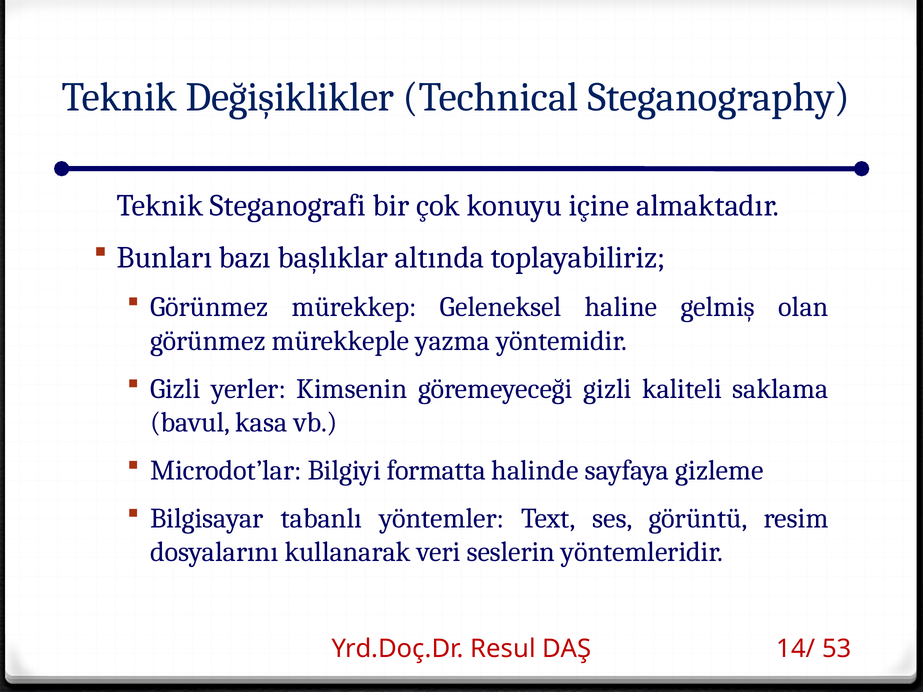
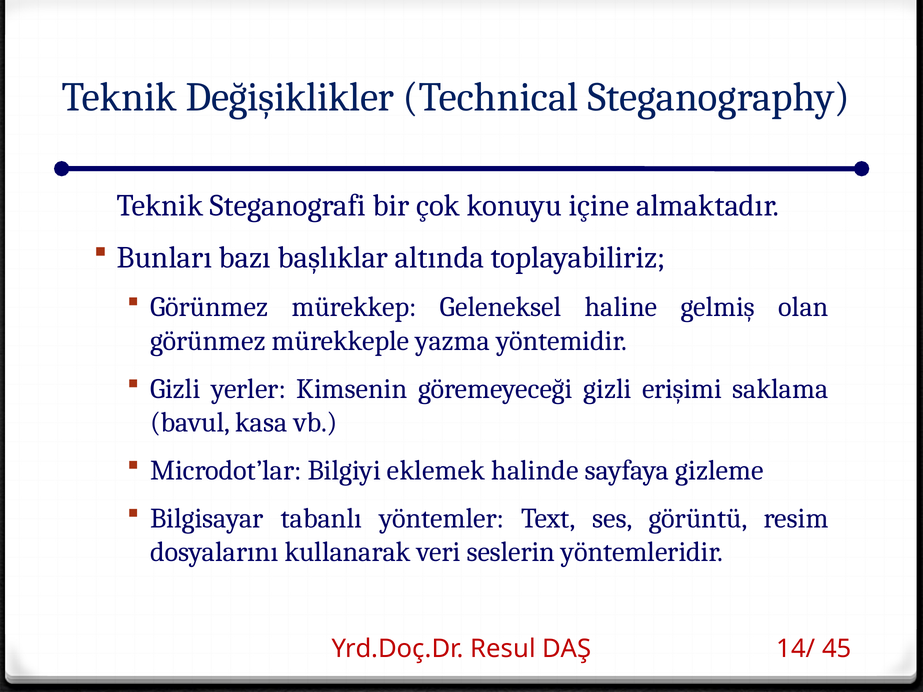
kaliteli: kaliteli -> erişimi
formatta: formatta -> eklemek
53: 53 -> 45
